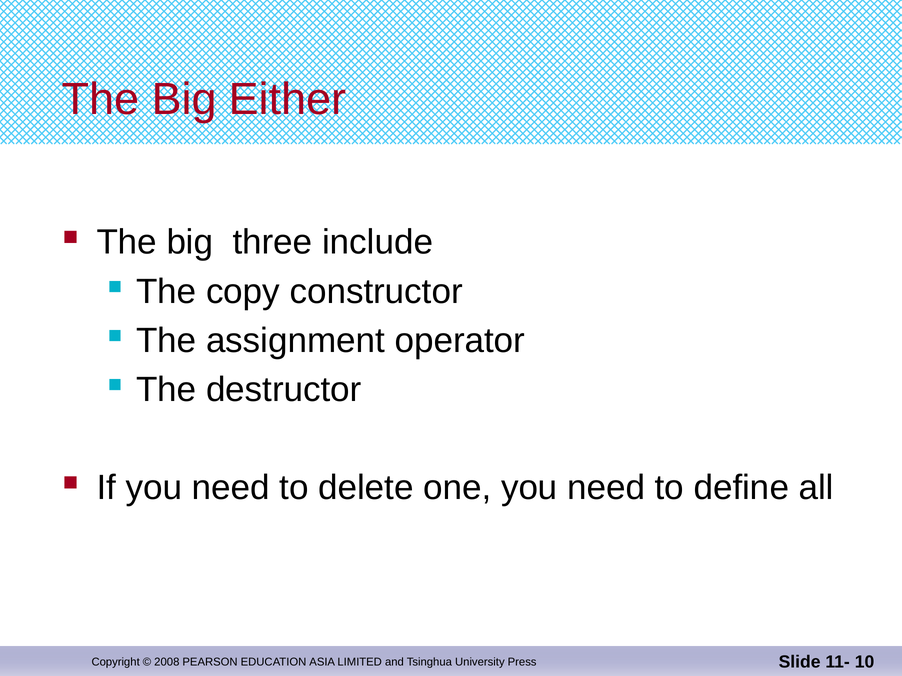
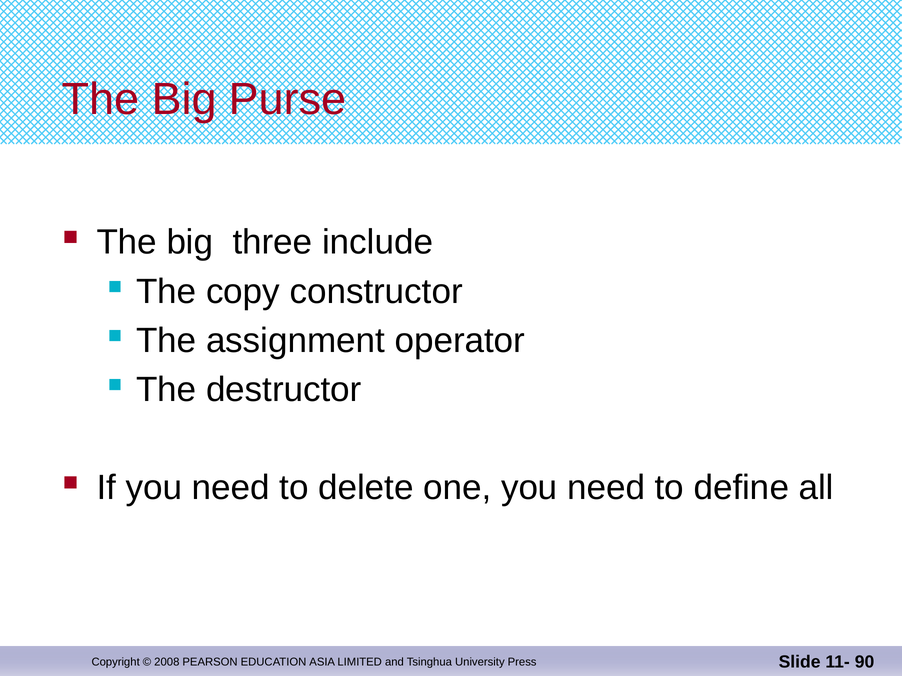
Either: Either -> Purse
10: 10 -> 90
